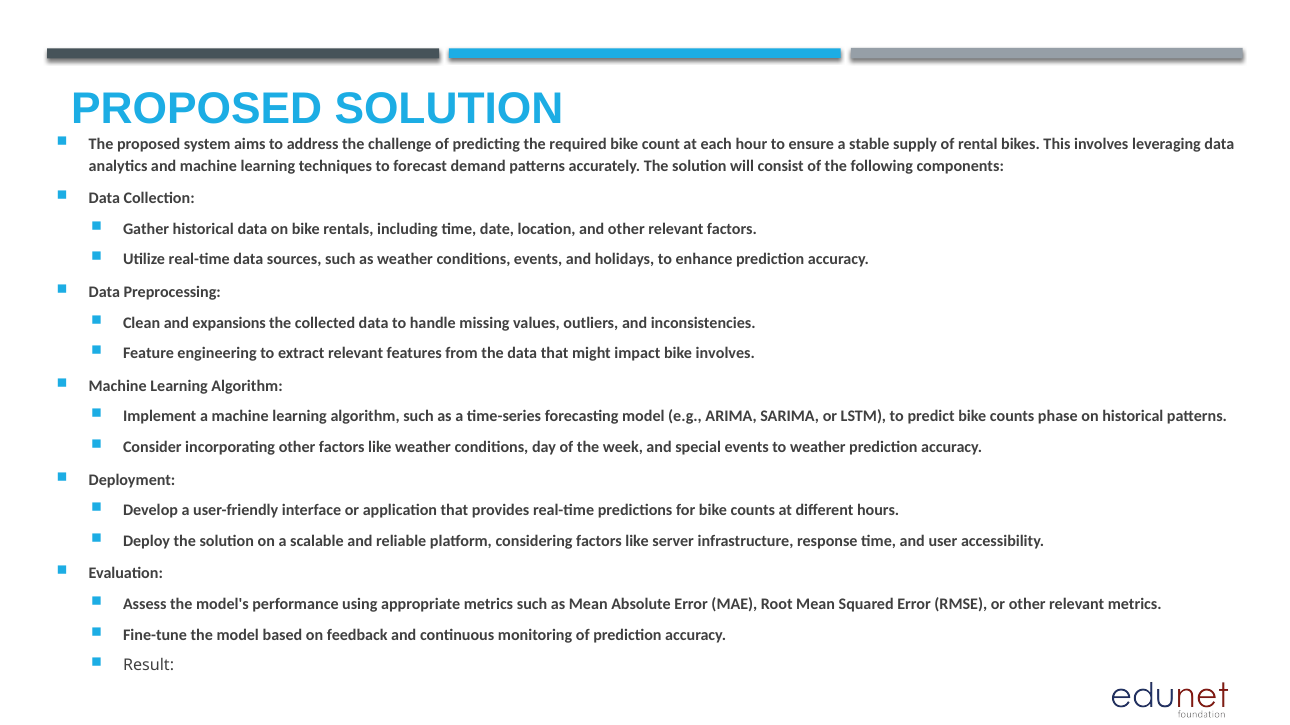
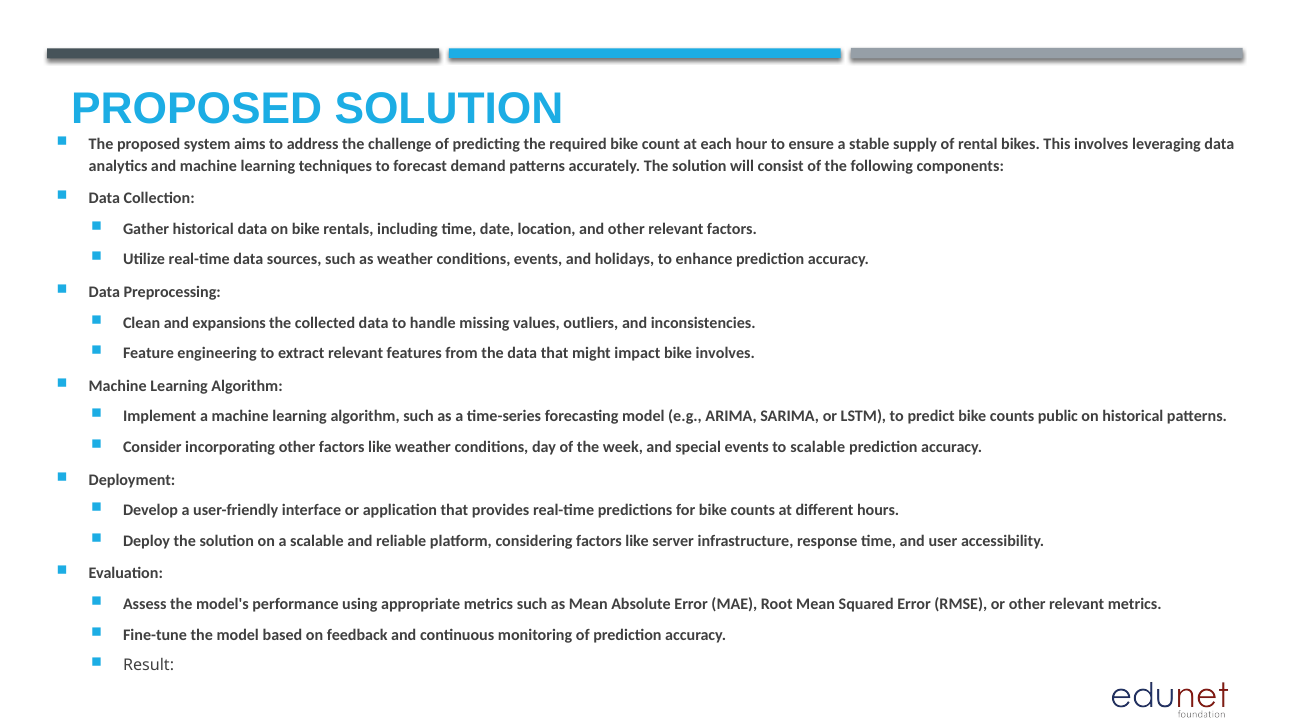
phase: phase -> public
to weather: weather -> scalable
